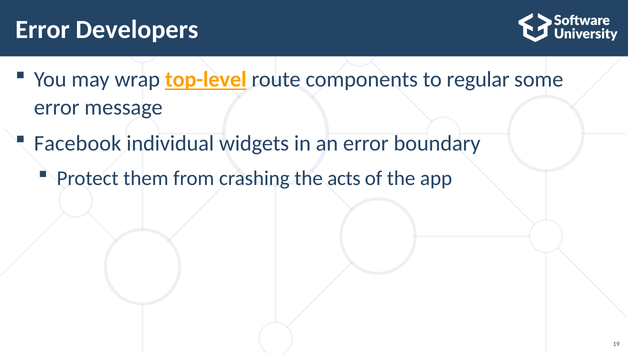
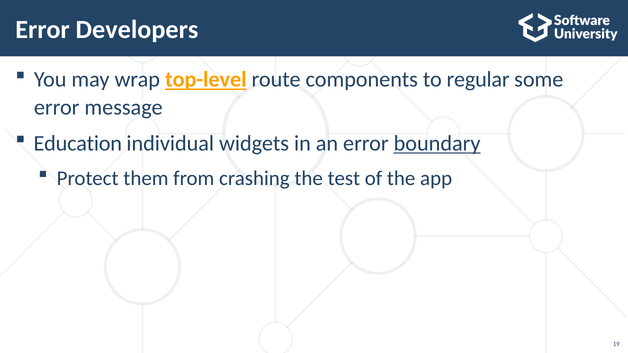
Facebook: Facebook -> Education
boundary underline: none -> present
acts: acts -> test
